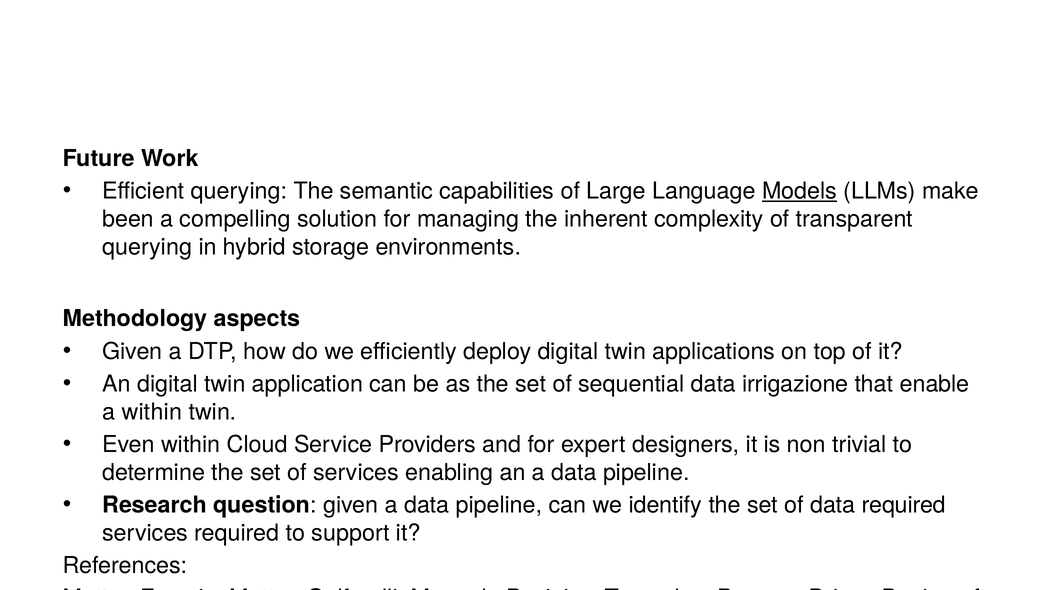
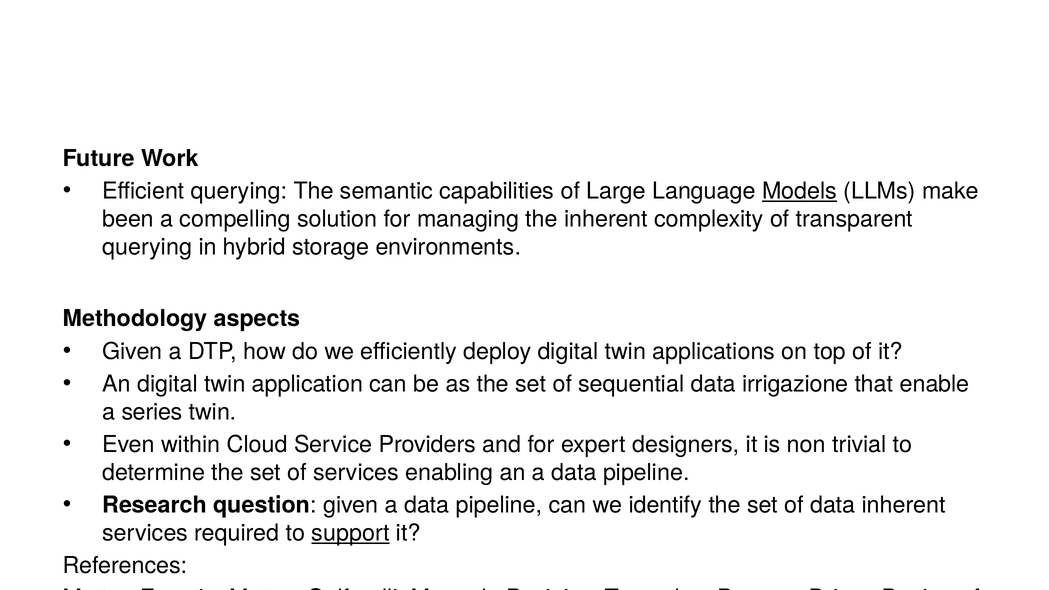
a within: within -> series
data required: required -> inherent
support underline: none -> present
